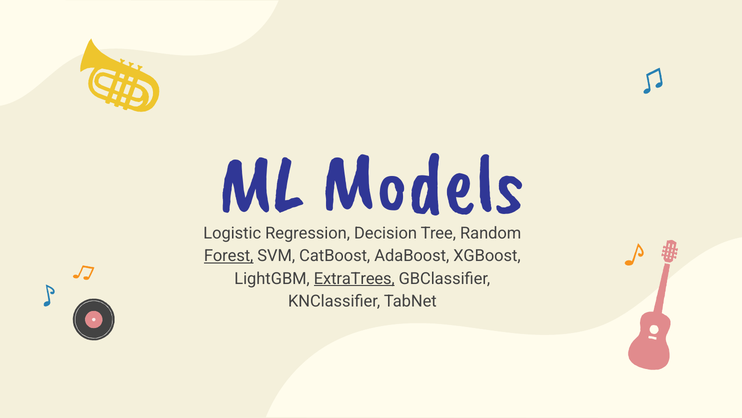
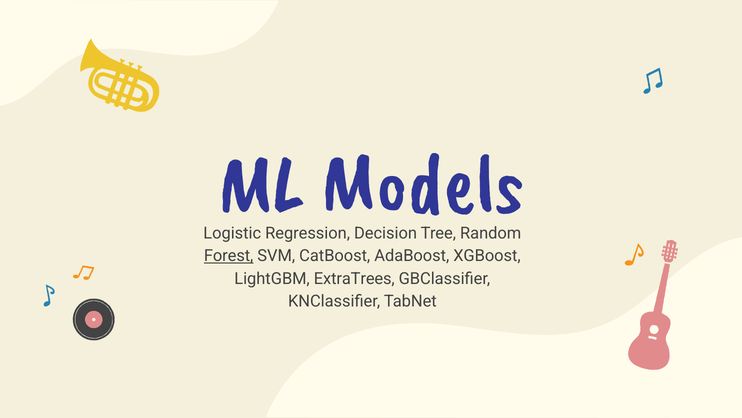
ExtraTrees underline: present -> none
